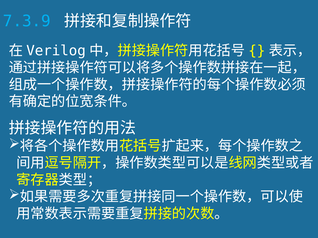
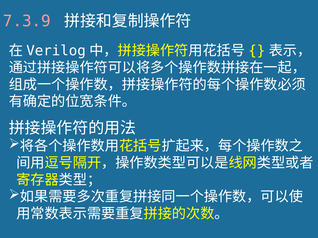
7.3.9 colour: light blue -> pink
